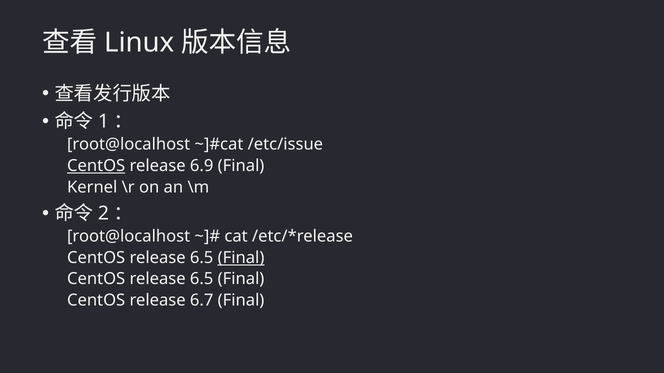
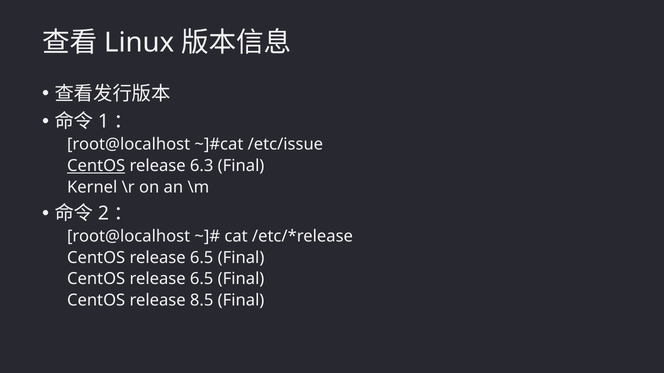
6.9: 6.9 -> 6.3
Final at (241, 258) underline: present -> none
6.7: 6.7 -> 8.5
